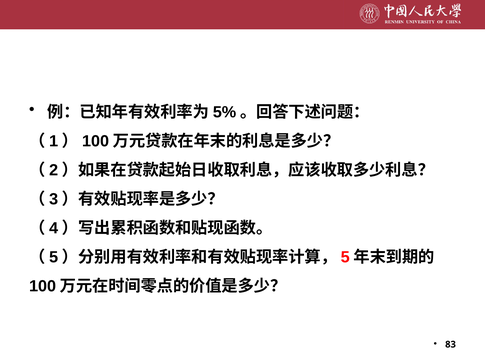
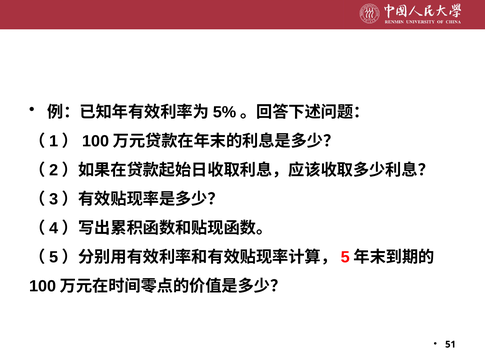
83: 83 -> 51
